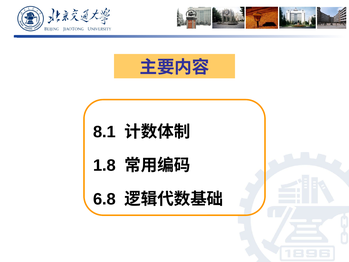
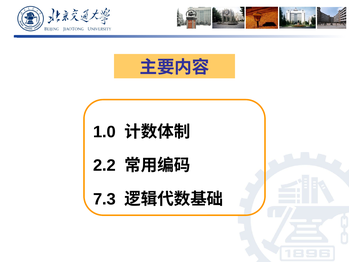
8.1: 8.1 -> 1.0
1.8: 1.8 -> 2.2
6.8: 6.8 -> 7.3
